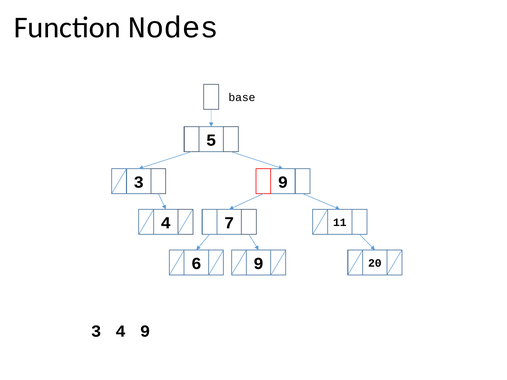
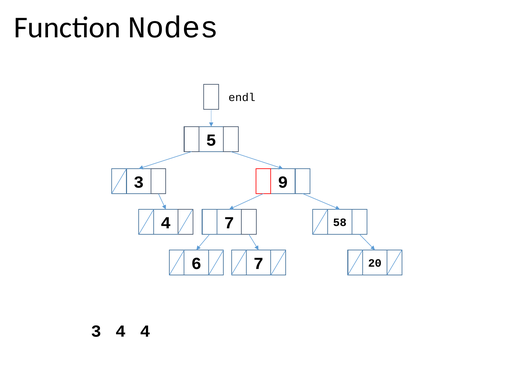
base: base -> endl
11: 11 -> 58
6 9: 9 -> 7
4 9: 9 -> 4
